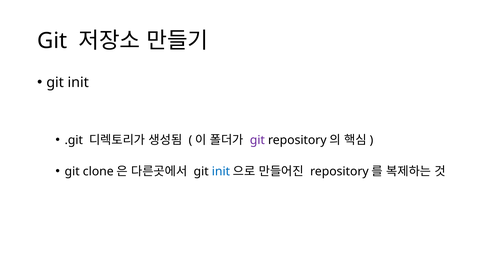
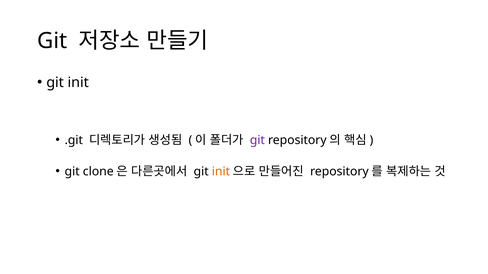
init at (221, 172) colour: blue -> orange
